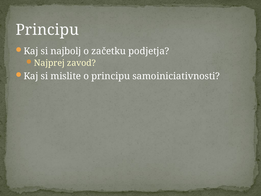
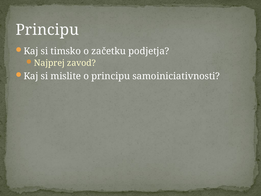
najbolj: najbolj -> timsko
